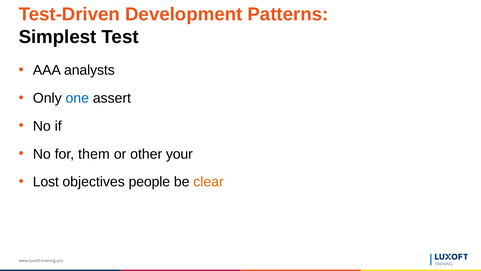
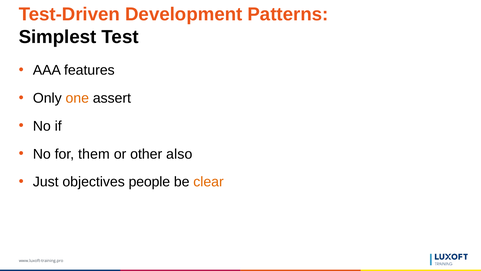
analysts: analysts -> features
one colour: blue -> orange
your: your -> also
Lost: Lost -> Just
